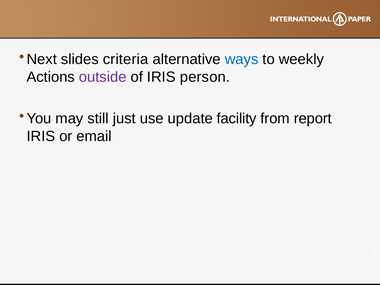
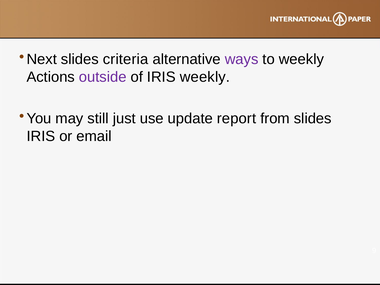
ways colour: blue -> purple
IRIS person: person -> weekly
facility: facility -> report
from report: report -> slides
